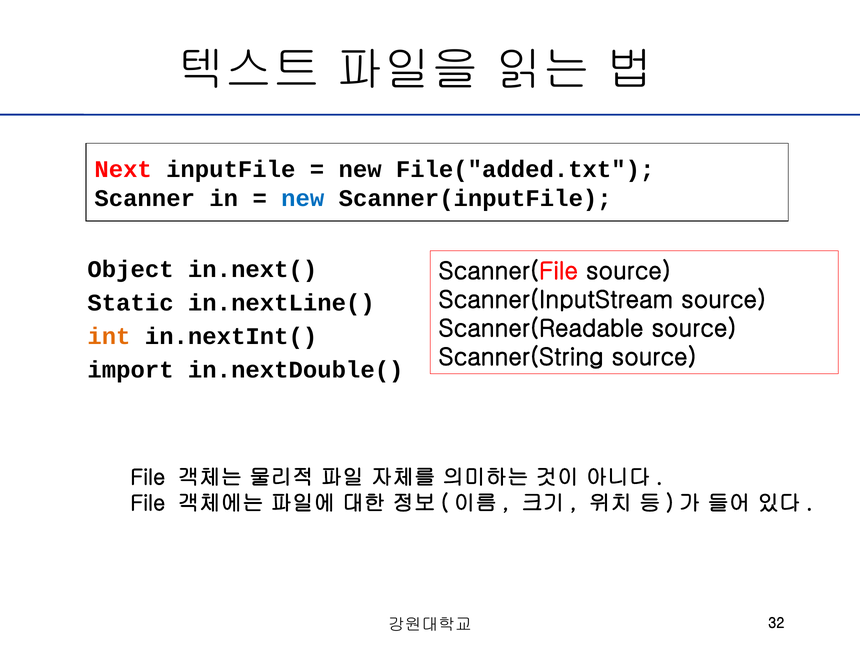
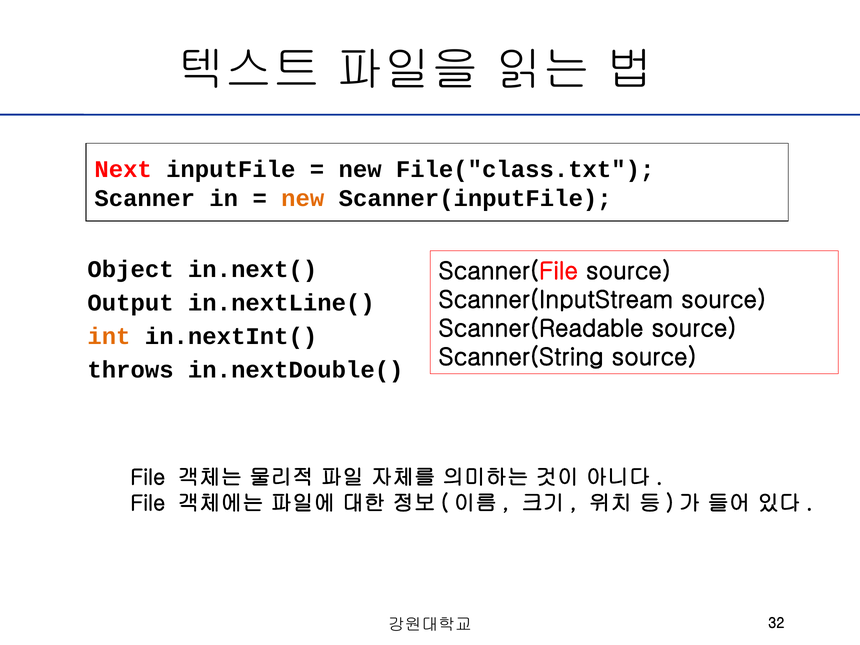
File("added.txt: File("added.txt -> File("class.txt
new at (303, 198) colour: blue -> orange
Static: Static -> Output
import: import -> throws
